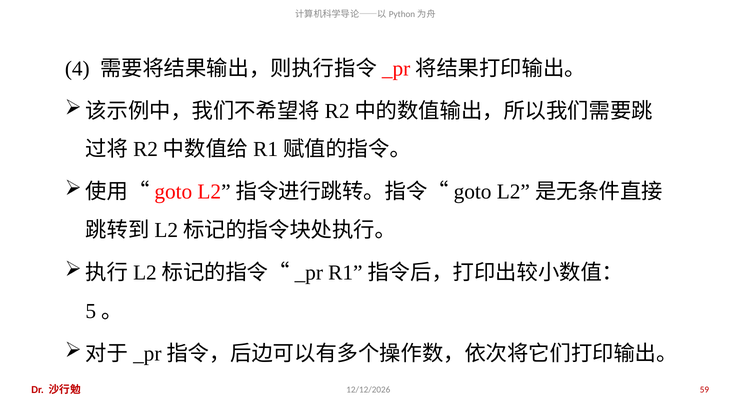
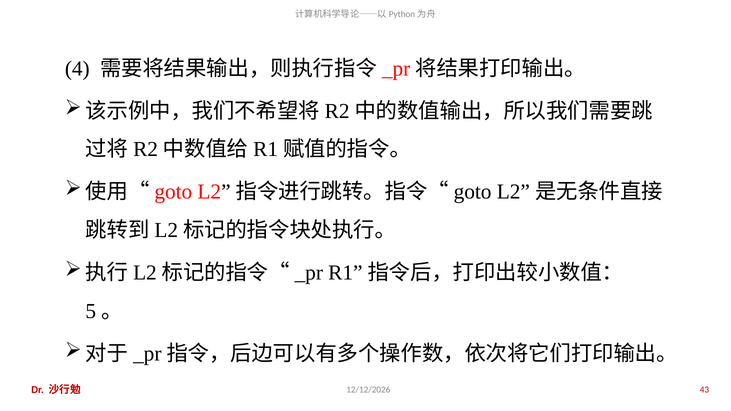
59: 59 -> 43
